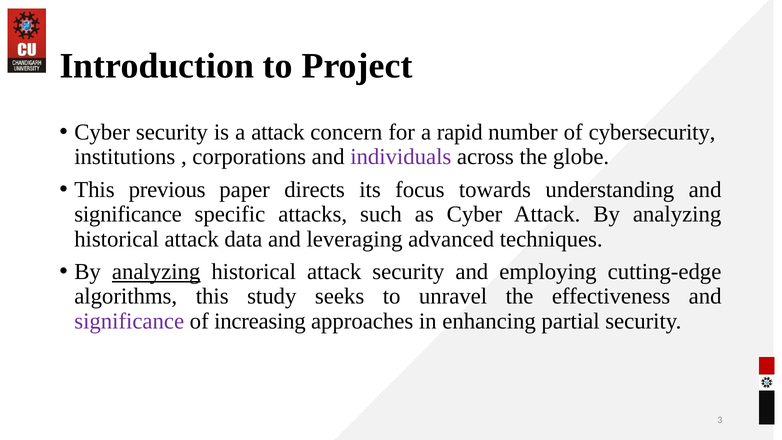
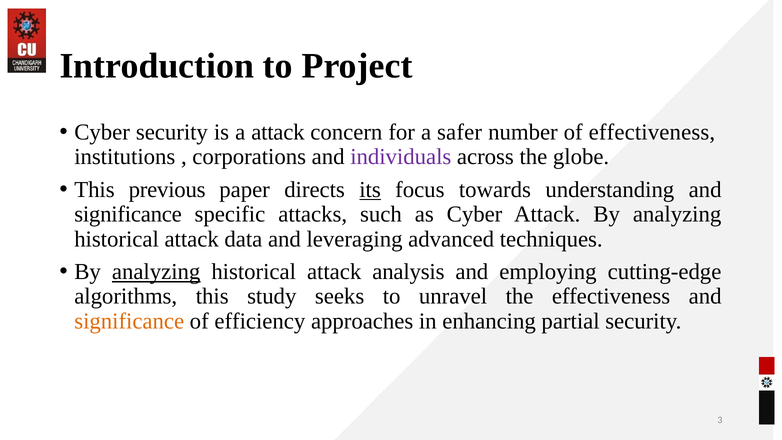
rapid: rapid -> safer
of cybersecurity: cybersecurity -> effectiveness
its underline: none -> present
attack security: security -> analysis
significance at (129, 321) colour: purple -> orange
increasing: increasing -> efficiency
